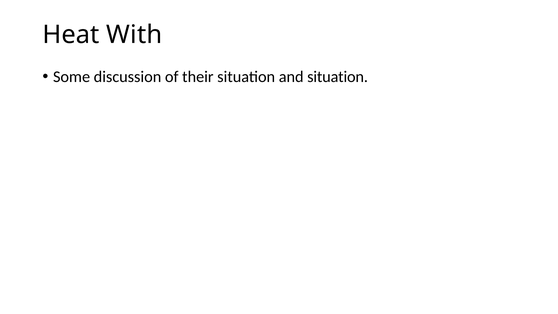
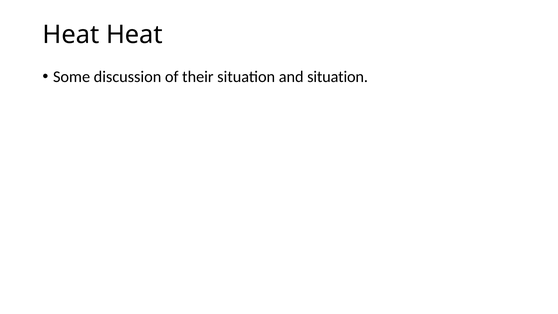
Heat With: With -> Heat
